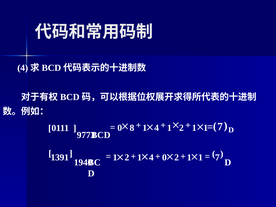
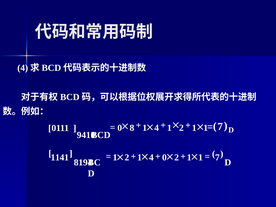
9773: 9773 -> 9410
1391: 1391 -> 1141
1940: 1940 -> 8194
